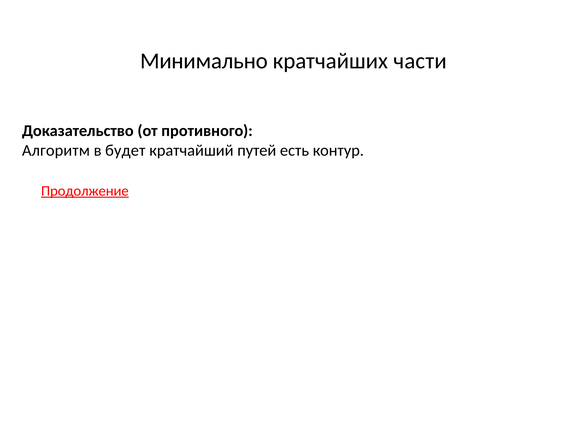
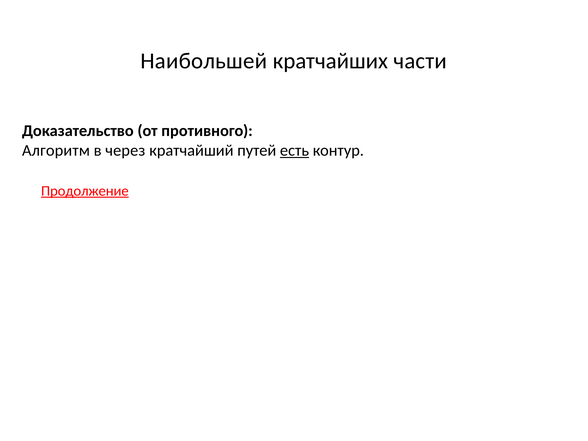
Минимально: Минимально -> Наибольшей
будет: будет -> через
есть underline: none -> present
